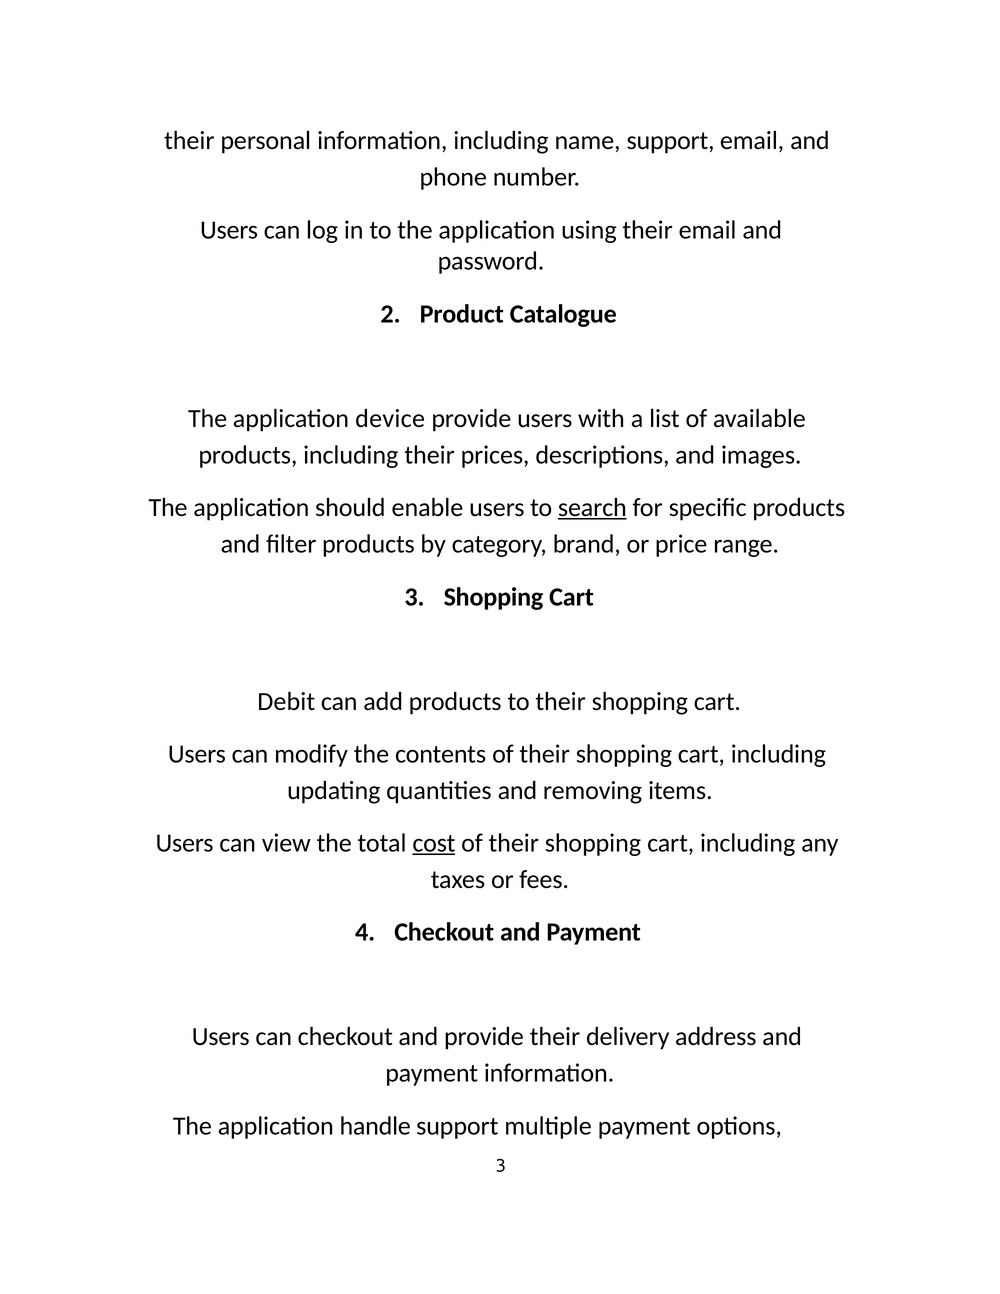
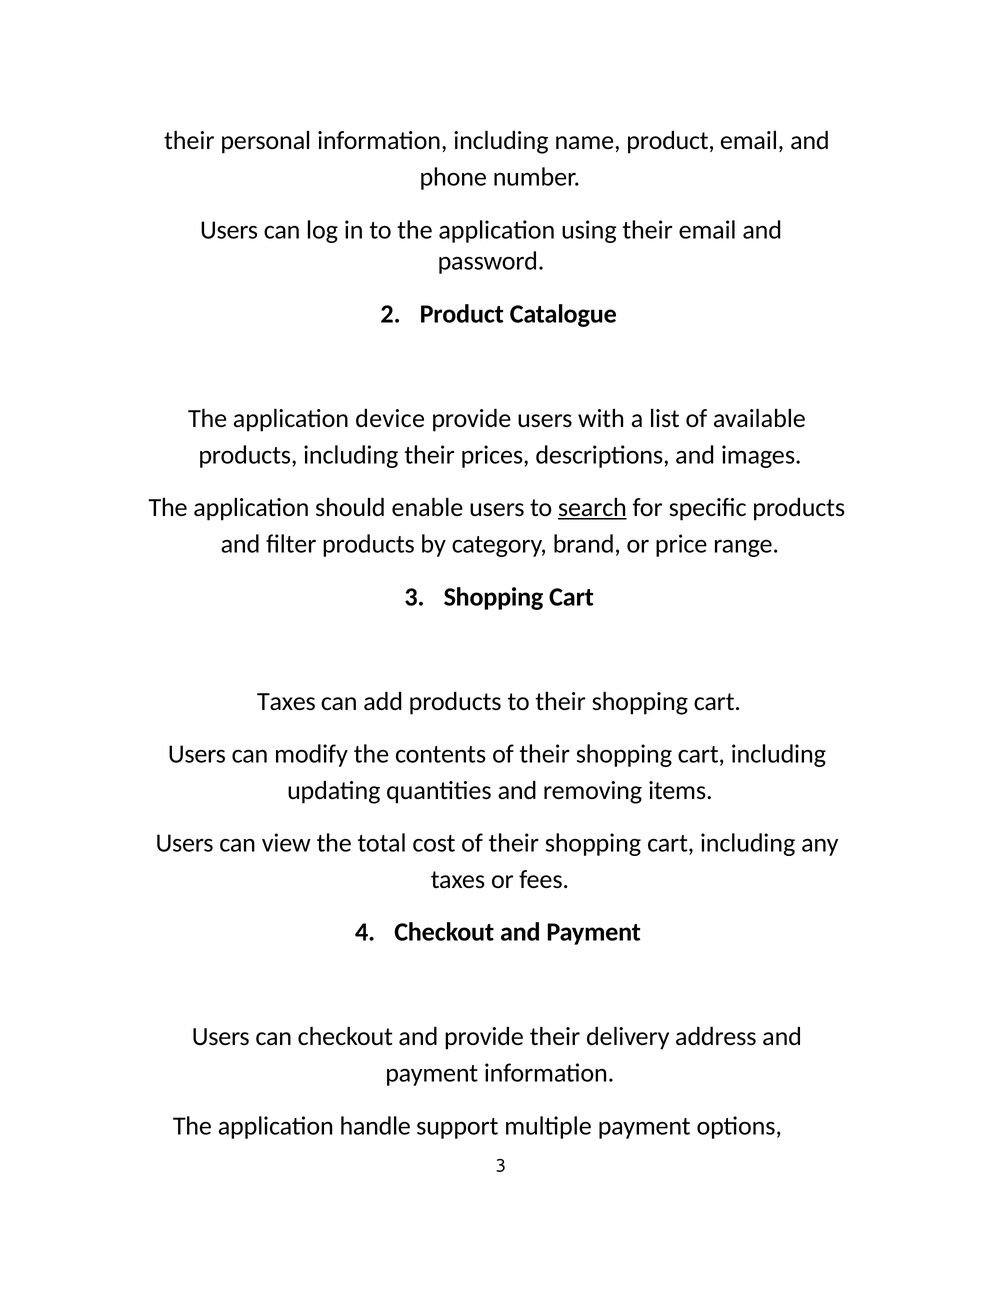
name support: support -> product
Debit at (286, 701): Debit -> Taxes
cost underline: present -> none
